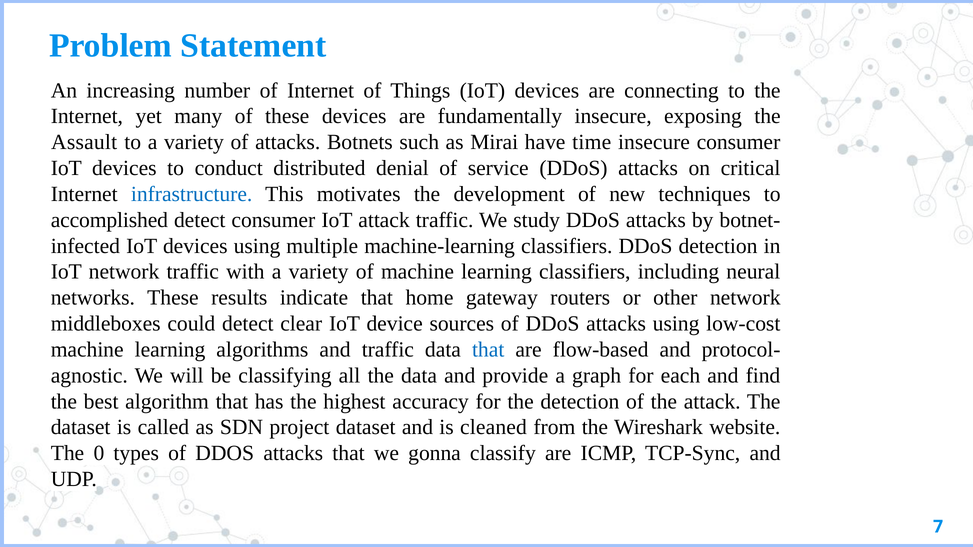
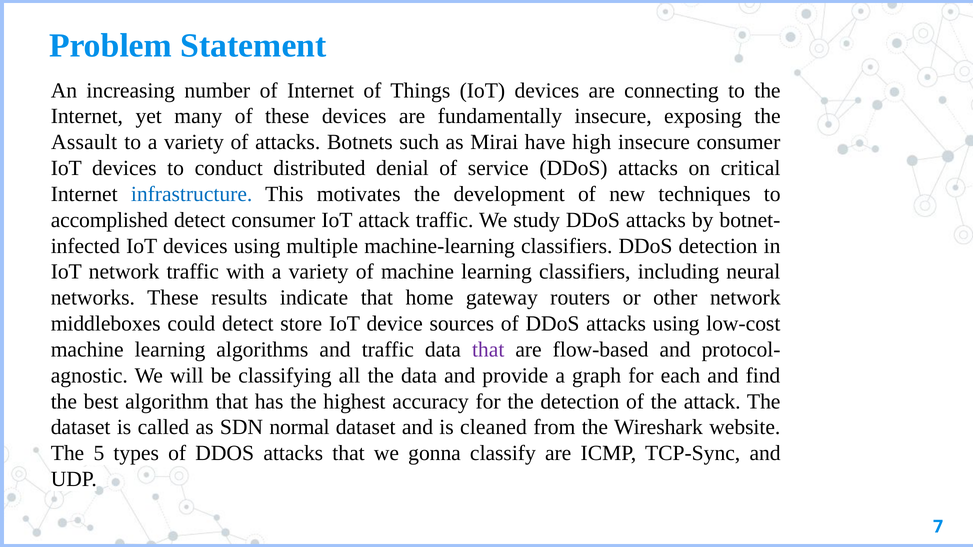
time: time -> high
clear: clear -> store
that at (488, 350) colour: blue -> purple
project: project -> normal
0: 0 -> 5
